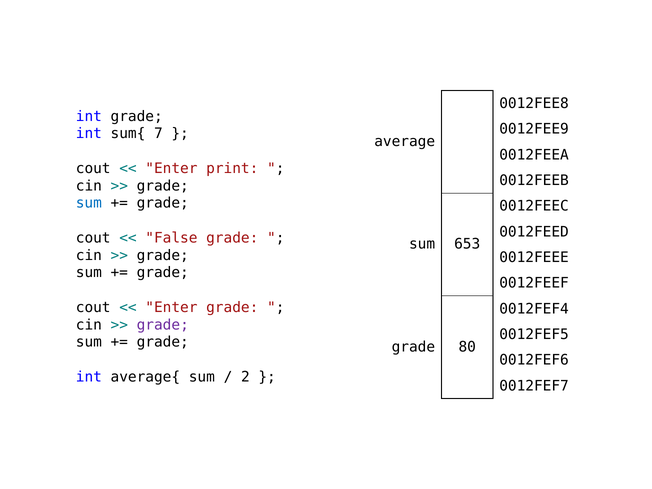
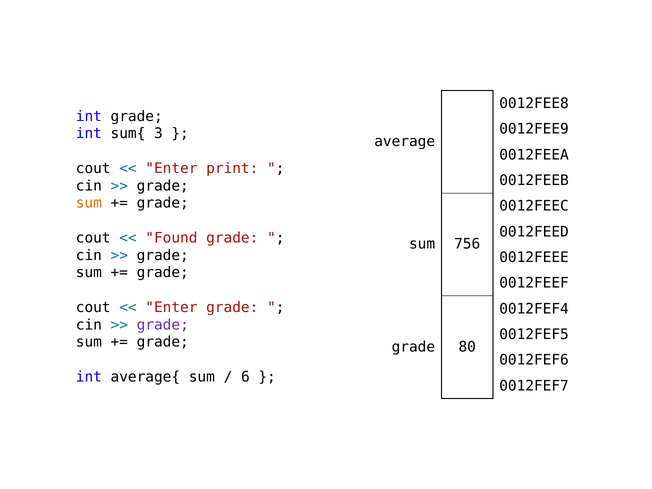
7: 7 -> 3
sum at (89, 203) colour: blue -> orange
False: False -> Found
653: 653 -> 756
2: 2 -> 6
